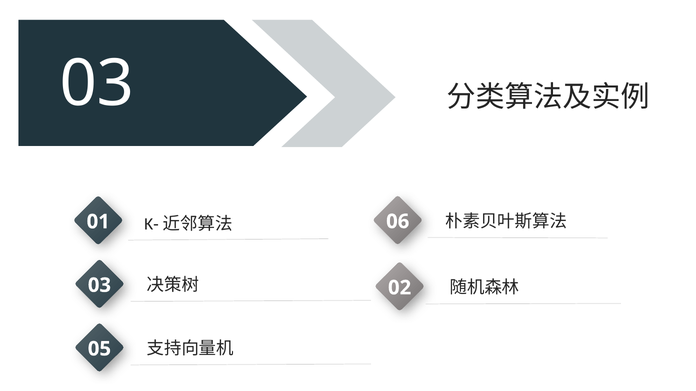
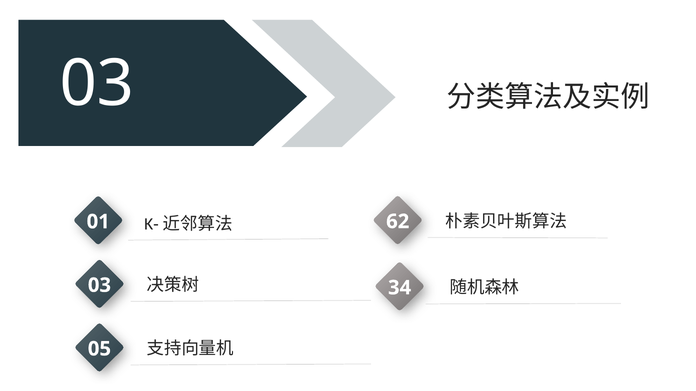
06: 06 -> 62
02: 02 -> 34
